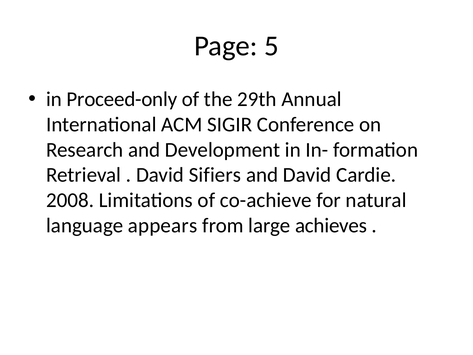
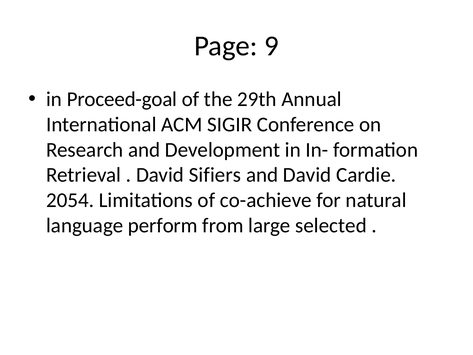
5: 5 -> 9
Proceed-only: Proceed-only -> Proceed-goal
2008: 2008 -> 2054
appears: appears -> perform
achieves: achieves -> selected
